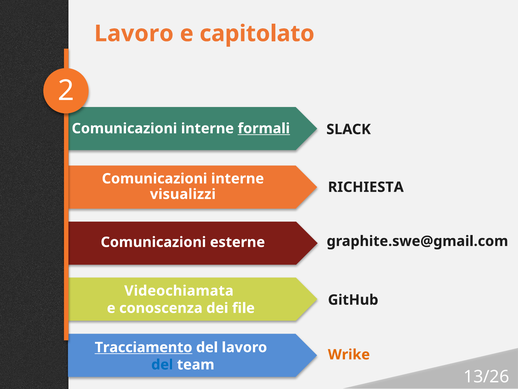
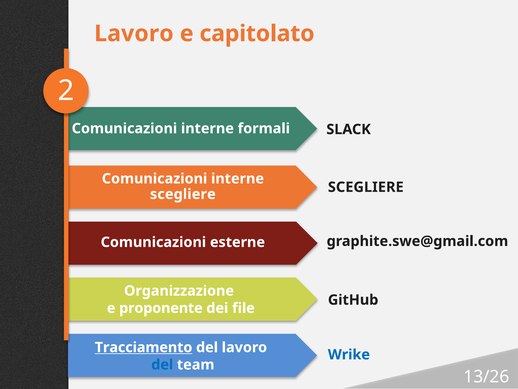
formali underline: present -> none
RICHIESTA at (366, 187): RICHIESTA -> SCEGLIERE
visualizzi at (183, 194): visualizzi -> scegliere
Videochiamata: Videochiamata -> Organizzazione
conoscenza: conoscenza -> proponente
Wrike colour: orange -> blue
